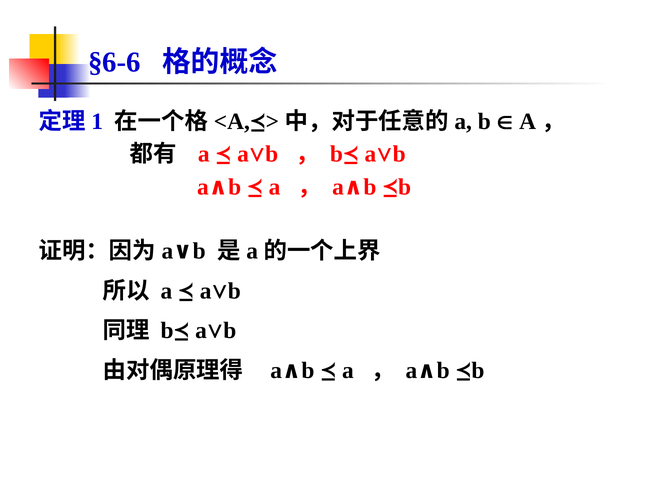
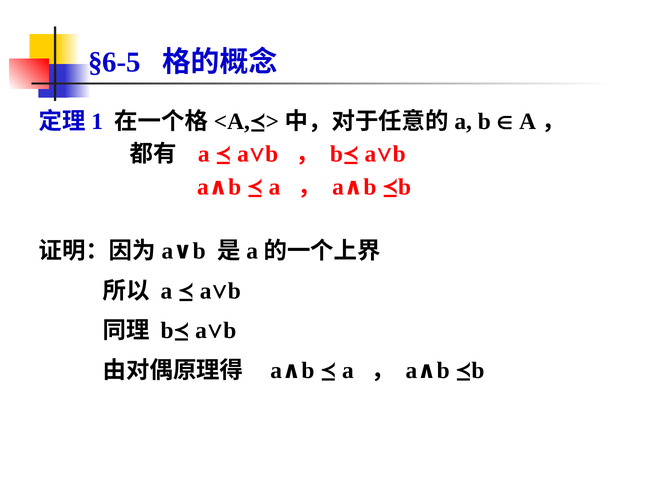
§6-6: §6-6 -> §6-5
